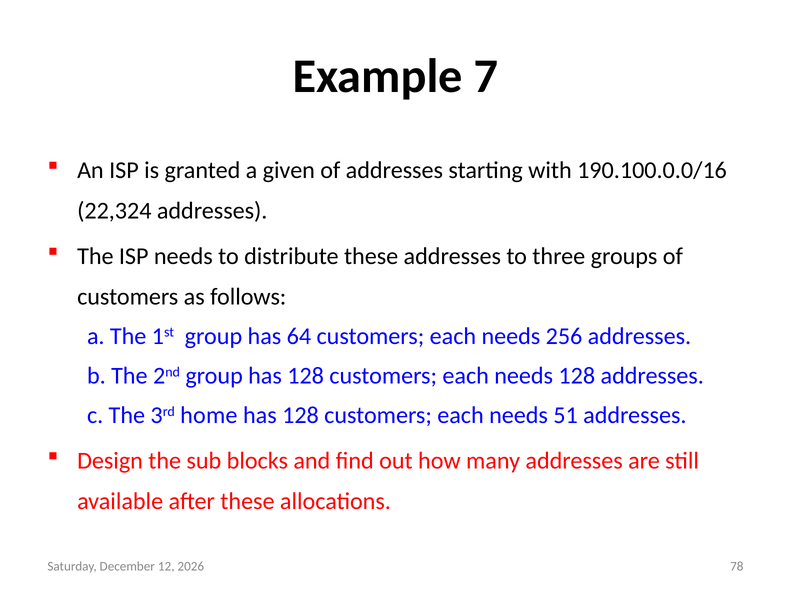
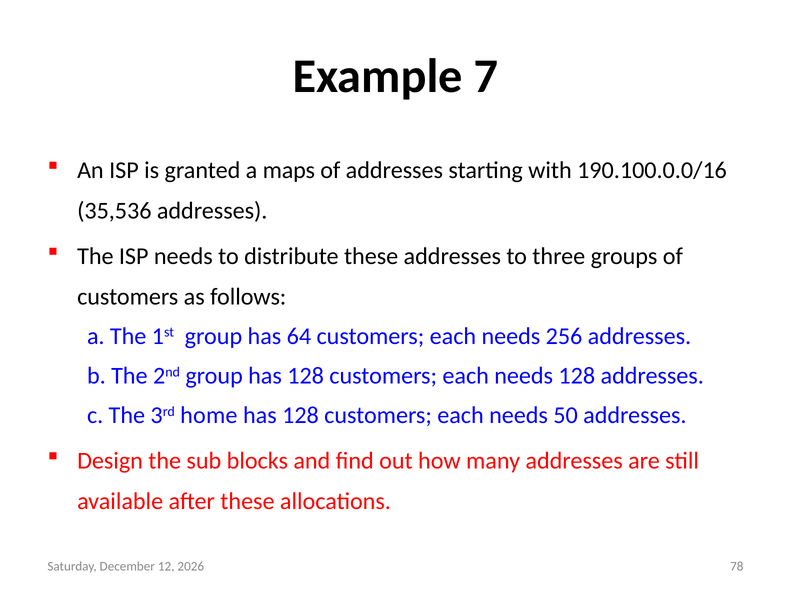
given: given -> maps
22,324: 22,324 -> 35,536
51: 51 -> 50
